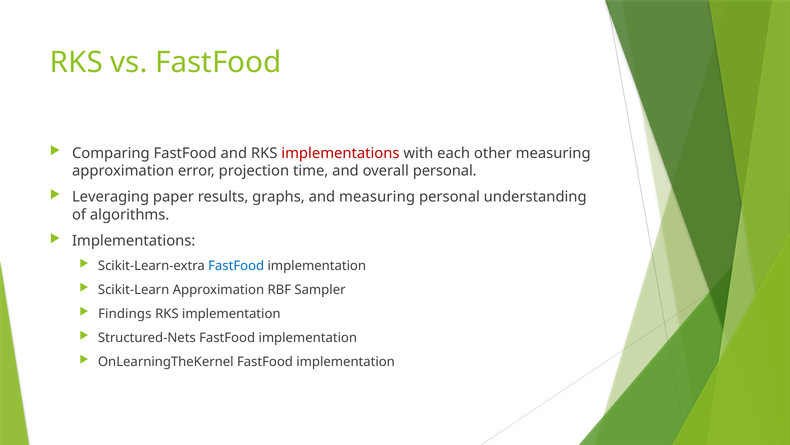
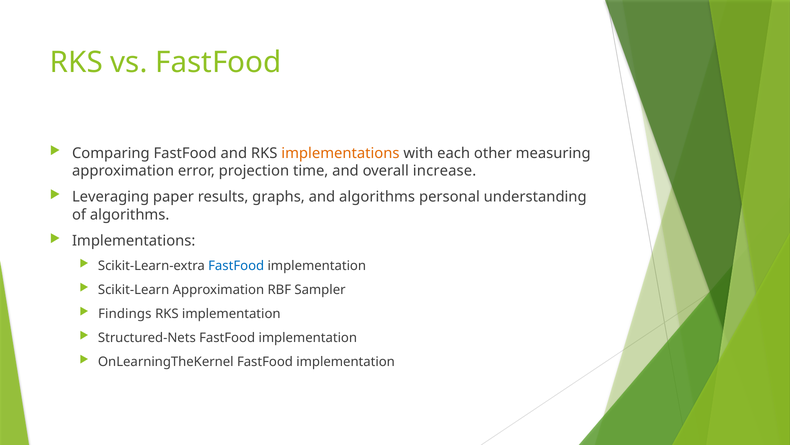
implementations at (340, 153) colour: red -> orange
overall personal: personal -> increase
and measuring: measuring -> algorithms
